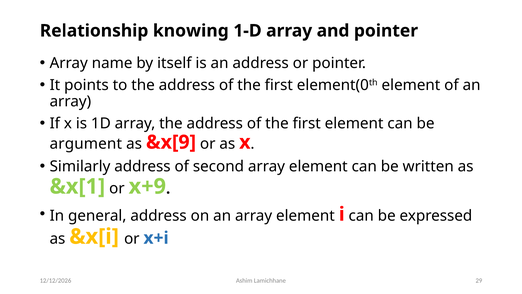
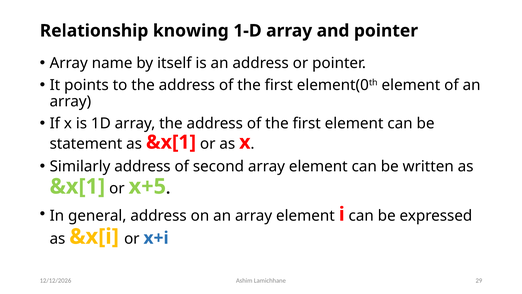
argument: argument -> statement
&x[9 at (171, 142): &x[9 -> &x[1
x+9: x+9 -> x+5
